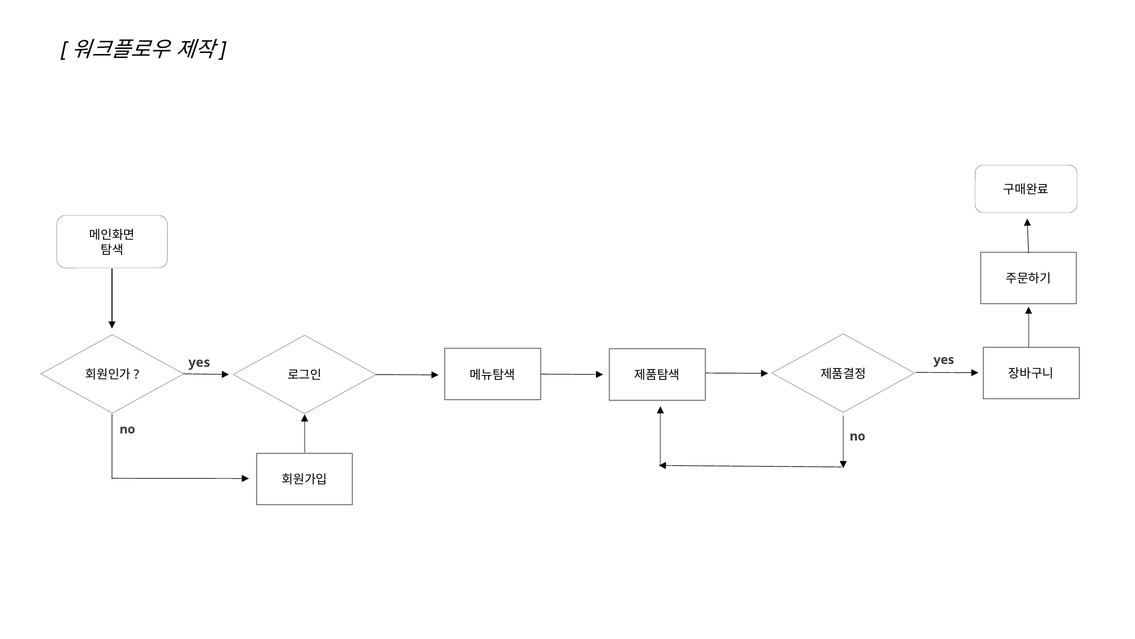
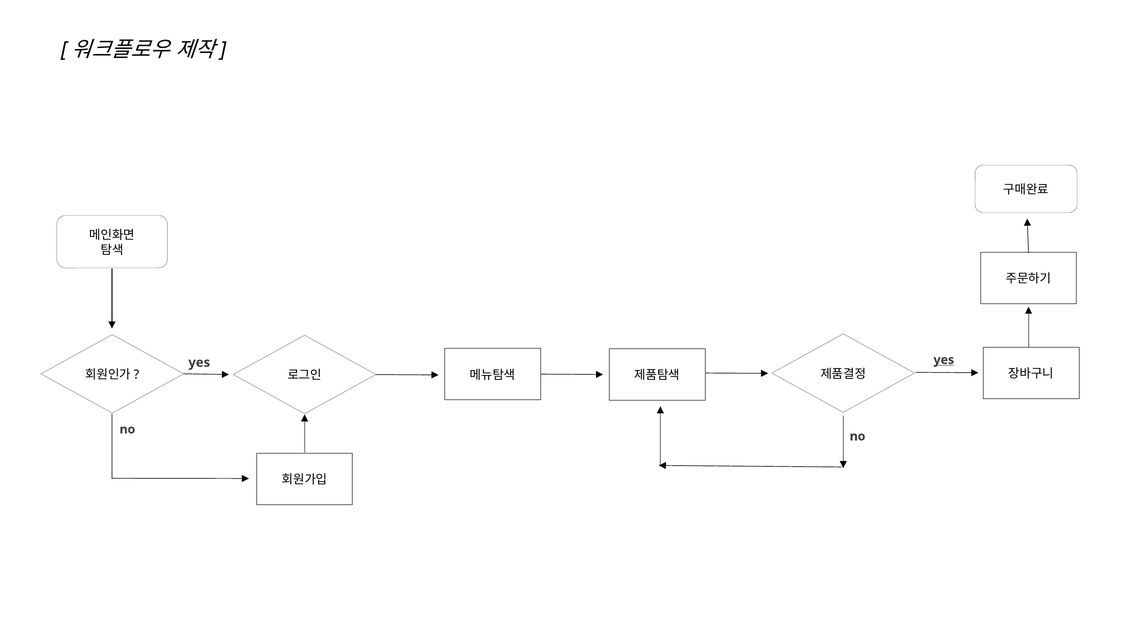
yes at (944, 360) underline: none -> present
